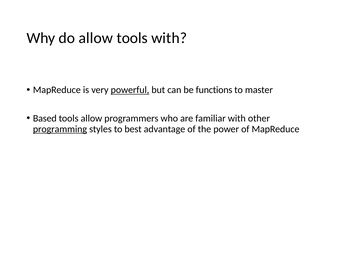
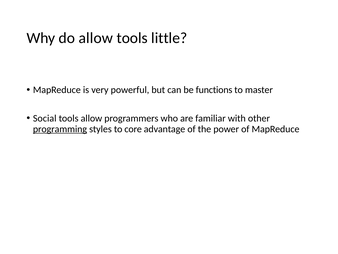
tools with: with -> little
powerful underline: present -> none
Based: Based -> Social
best: best -> core
